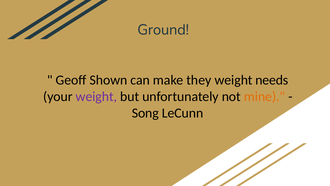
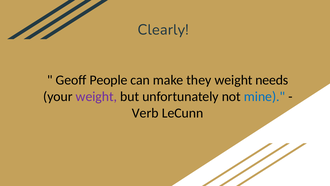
Ground: Ground -> Clearly
Shown: Shown -> People
mine colour: orange -> blue
Song: Song -> Verb
